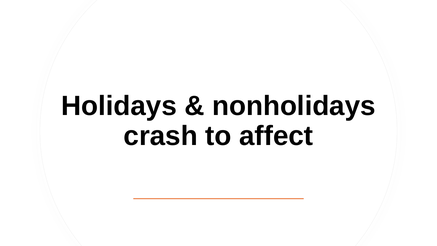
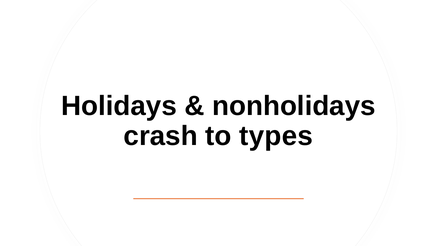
affect: affect -> types
